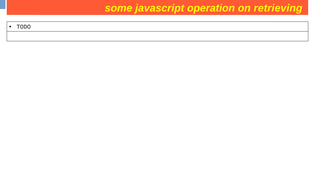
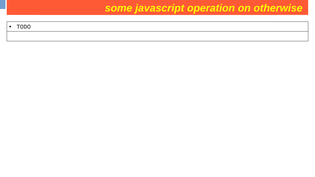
retrieving: retrieving -> otherwise
